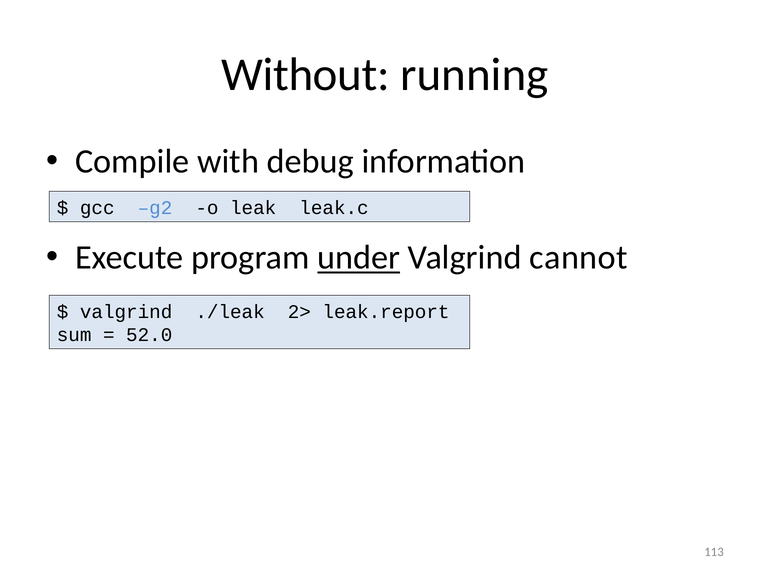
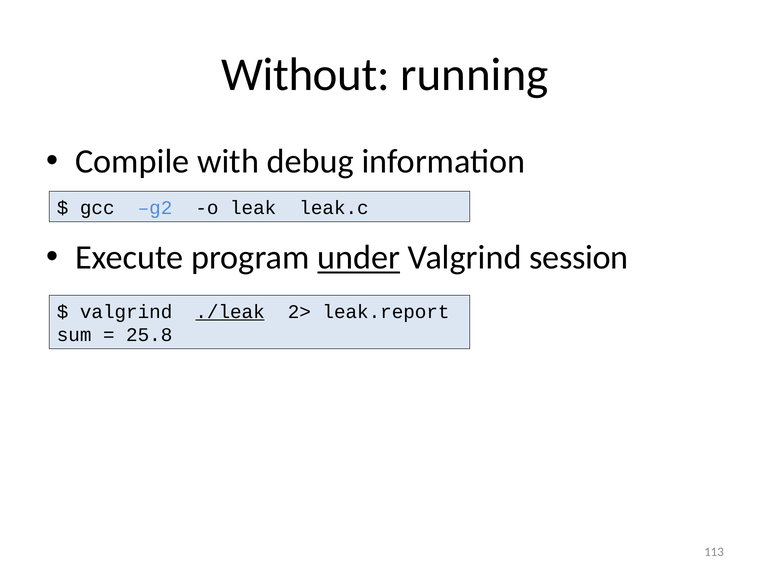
cannot: cannot -> session
./leak underline: none -> present
52.0: 52.0 -> 25.8
